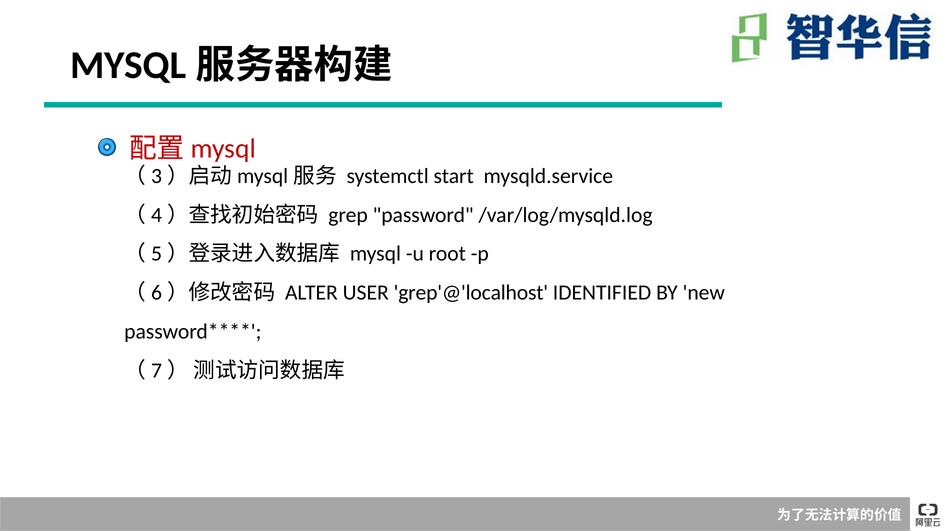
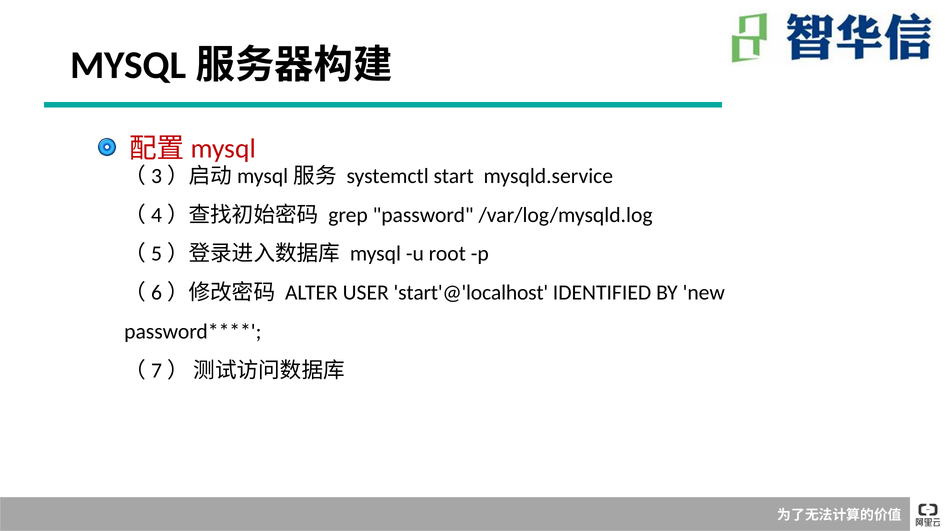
grep'@'localhost: grep'@'localhost -> start'@'localhost
